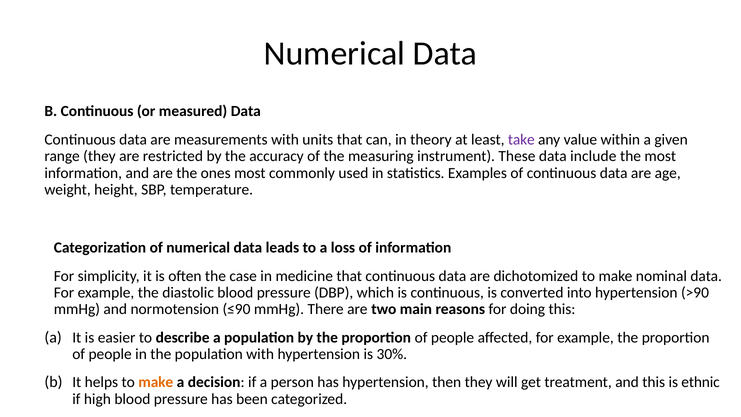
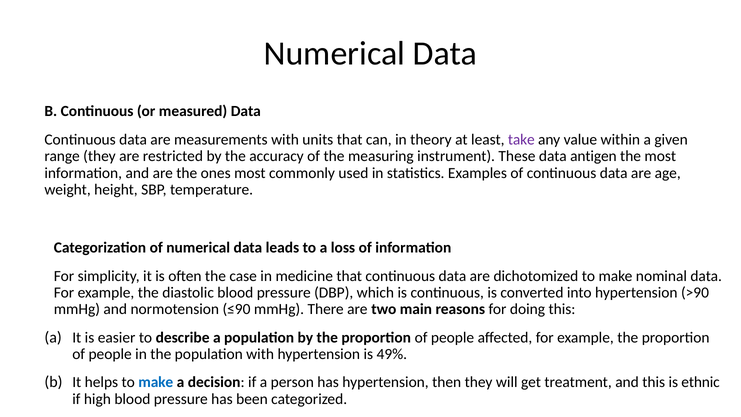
include: include -> antigen
30%: 30% -> 49%
make at (156, 382) colour: orange -> blue
